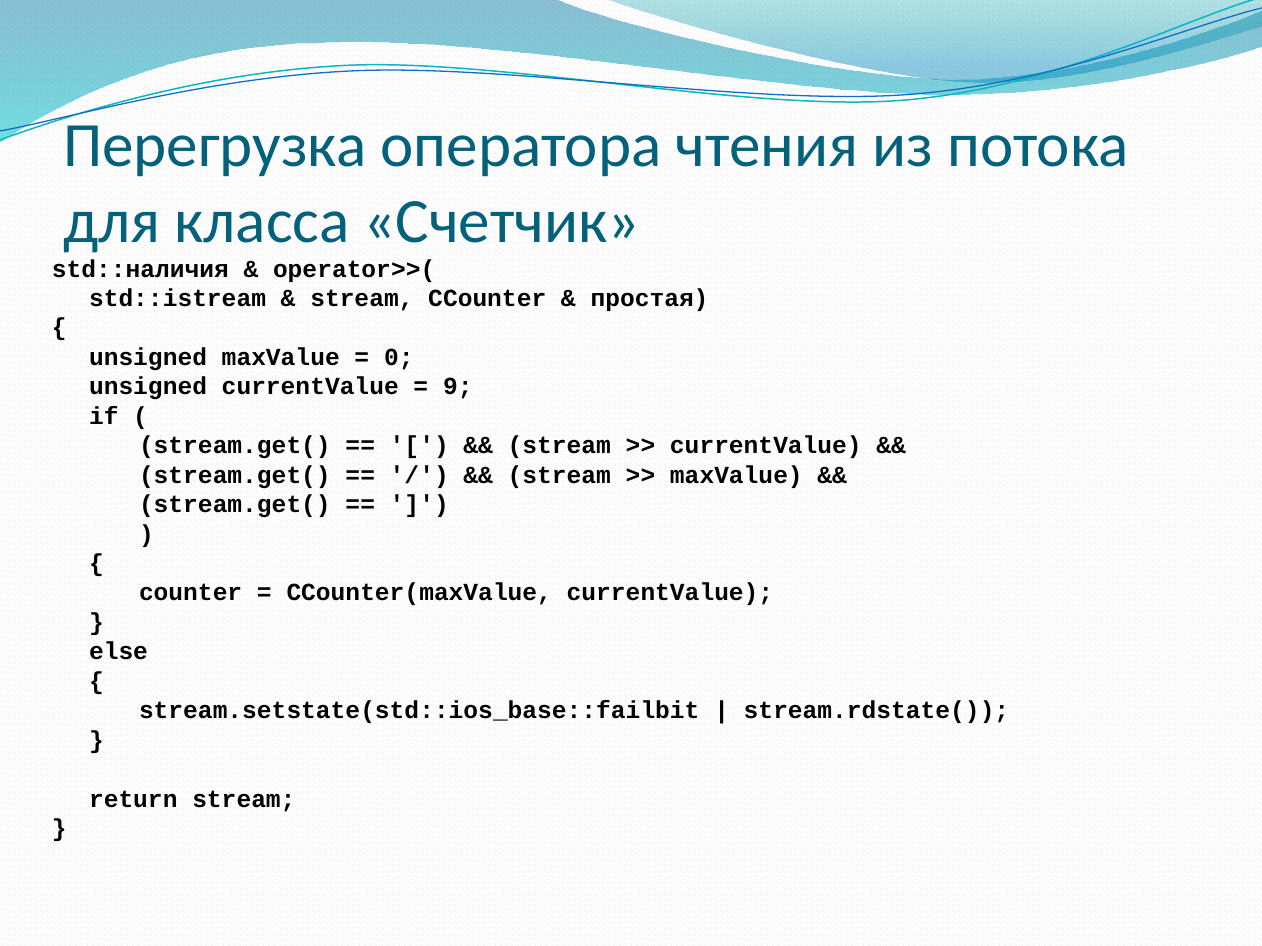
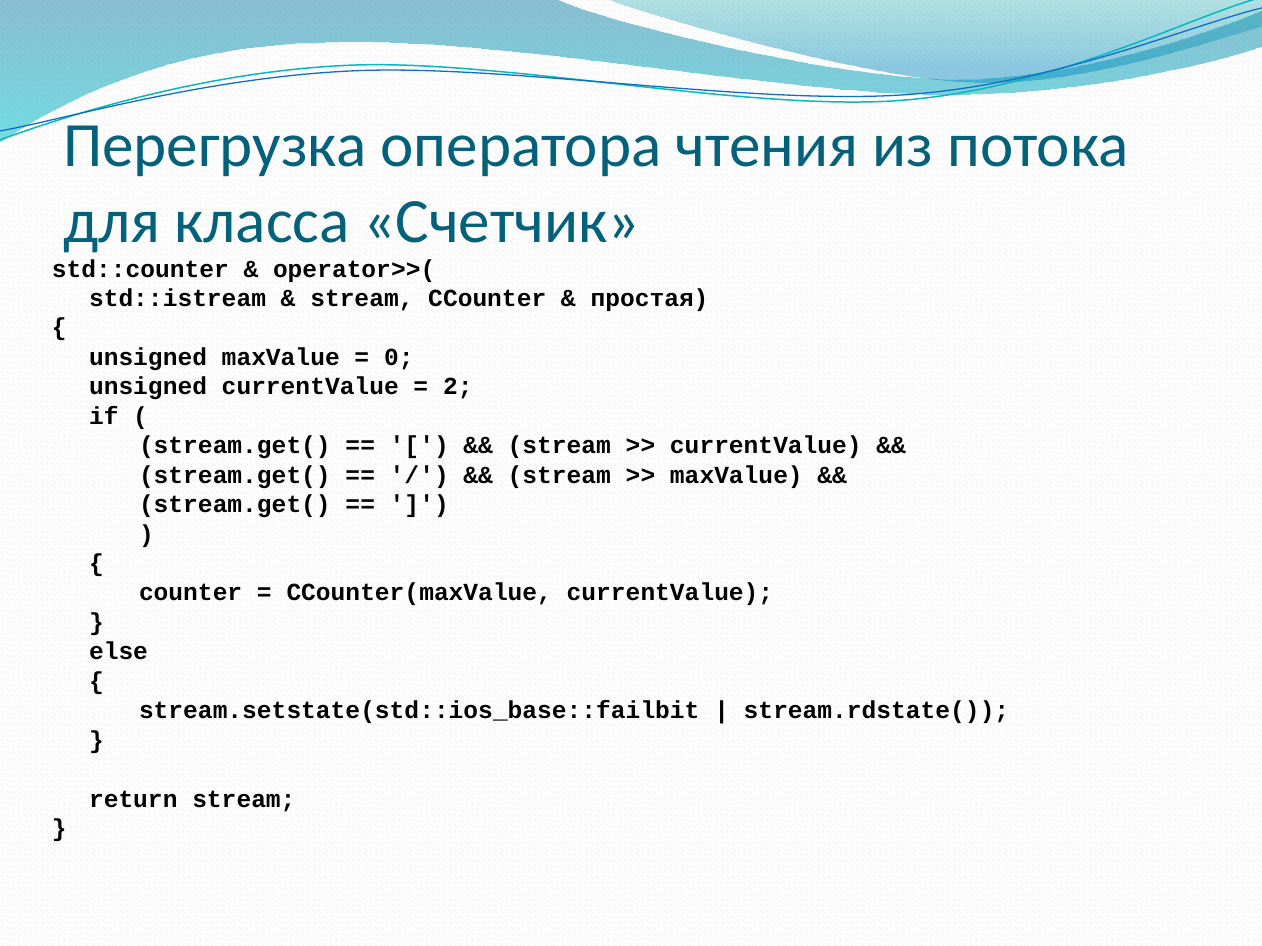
std::наличия: std::наличия -> std::counter
9: 9 -> 2
